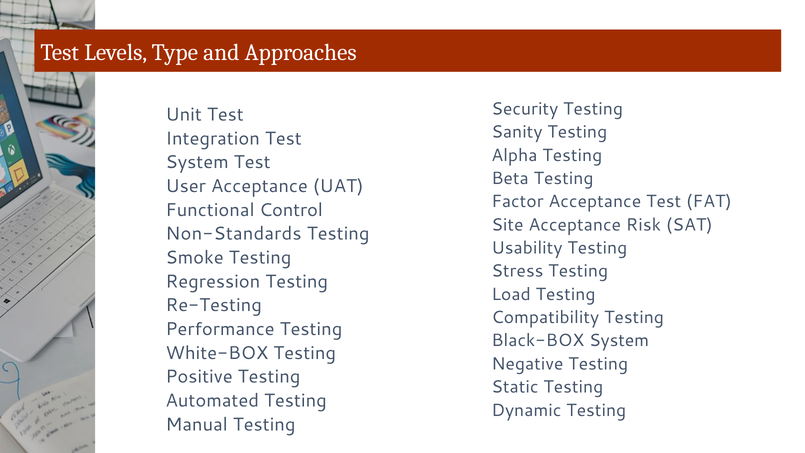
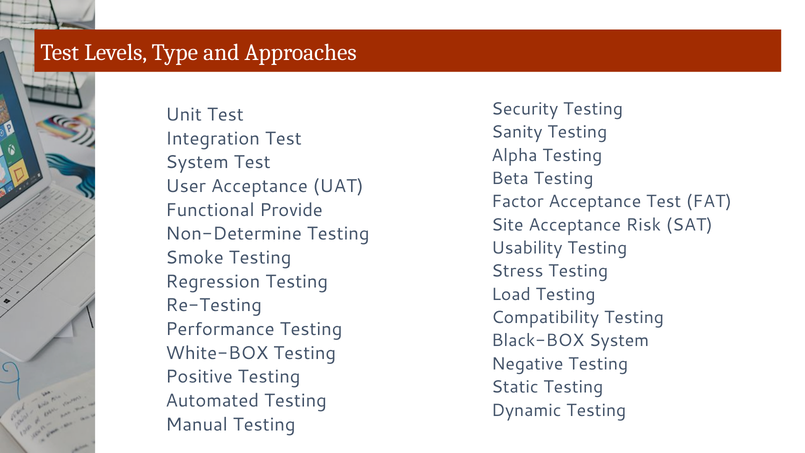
Control: Control -> Provide
Non-Standards: Non-Standards -> Non-Determine
